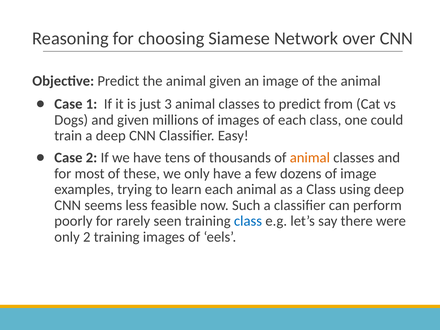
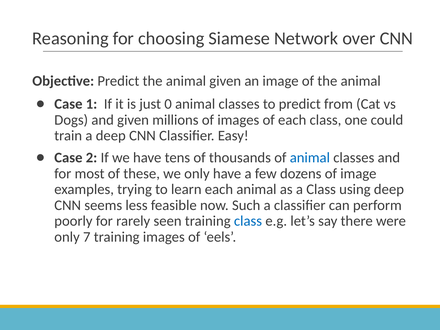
3: 3 -> 0
animal at (310, 158) colour: orange -> blue
only 2: 2 -> 7
